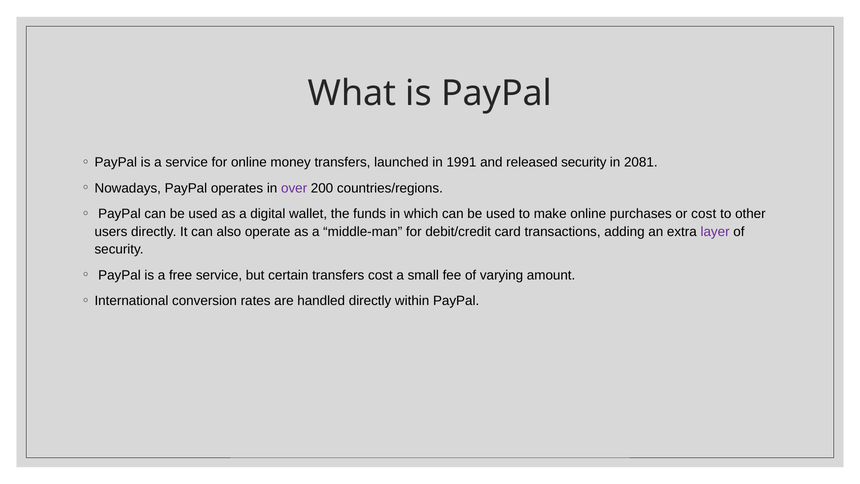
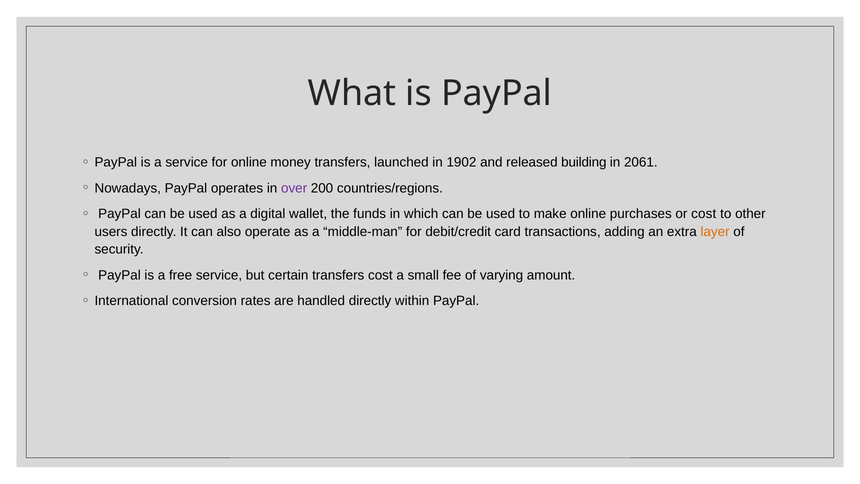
1991: 1991 -> 1902
released security: security -> building
2081: 2081 -> 2061
layer colour: purple -> orange
